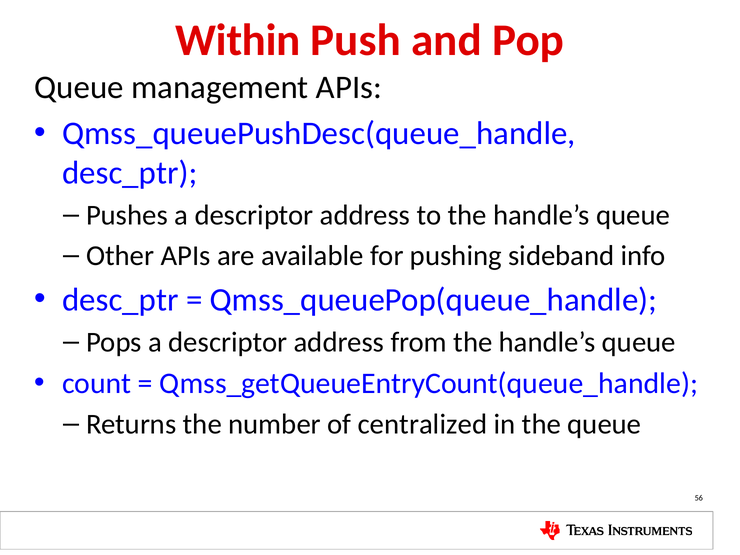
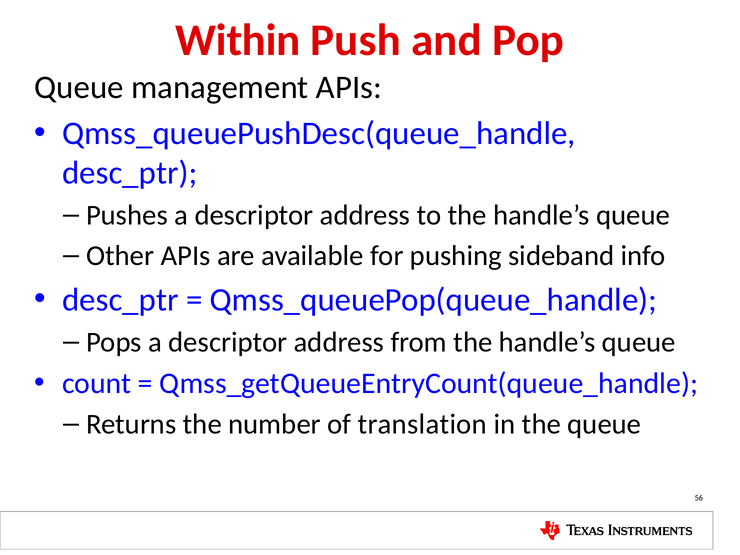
centralized: centralized -> translation
